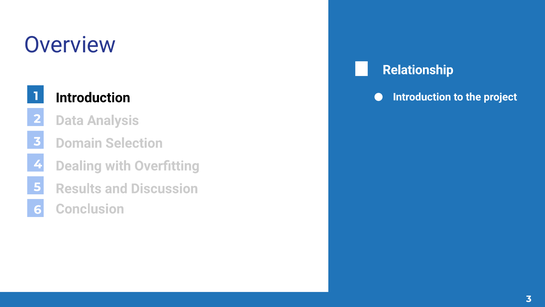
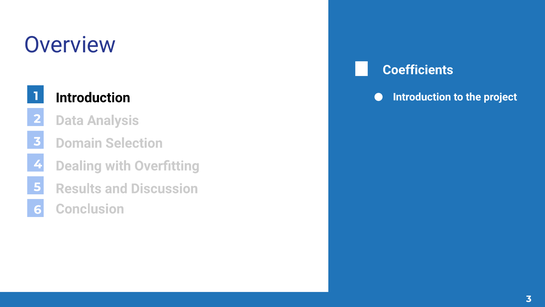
Relationship: Relationship -> Coefficients
